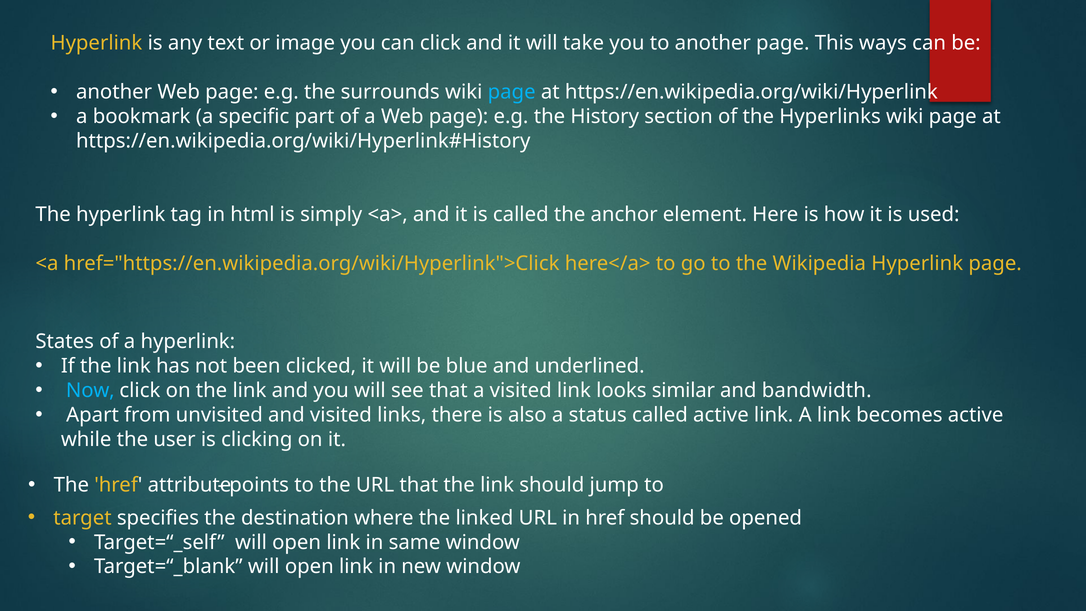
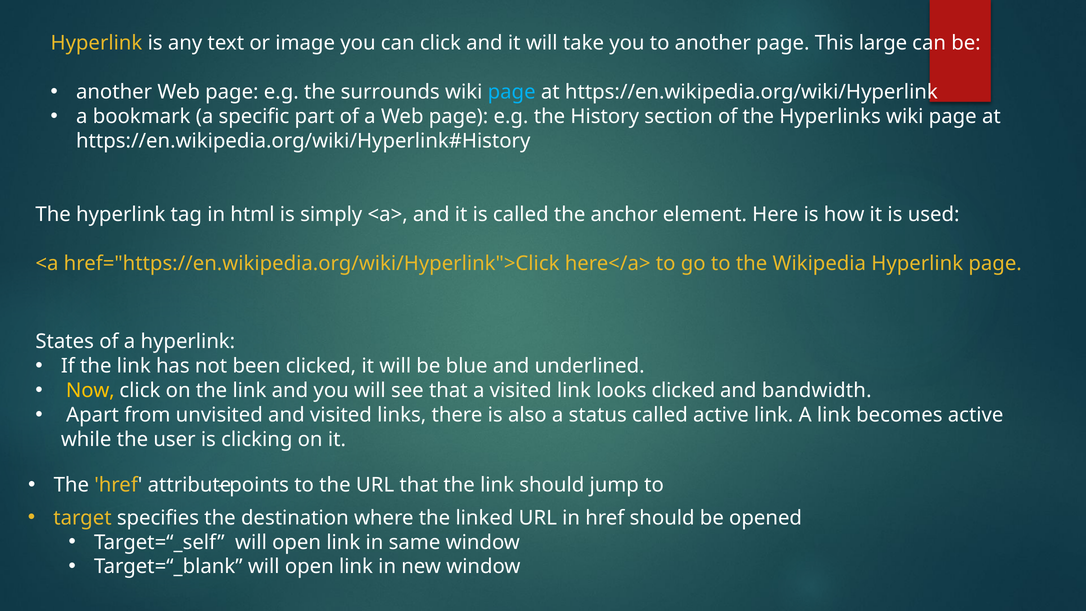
ways: ways -> large
Now colour: light blue -> yellow
looks similar: similar -> clicked
